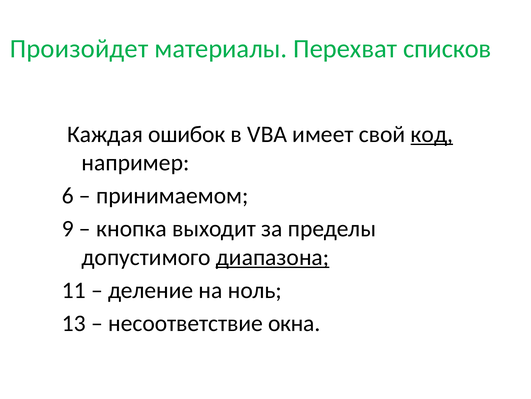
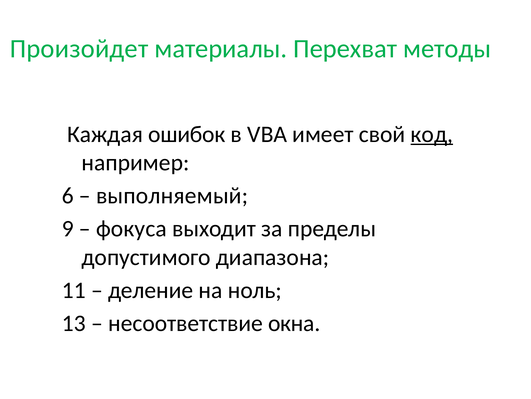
списков: списков -> методы
принимаемом: принимаемом -> выполняемый
кнопка: кнопка -> фокуса
диапазона underline: present -> none
